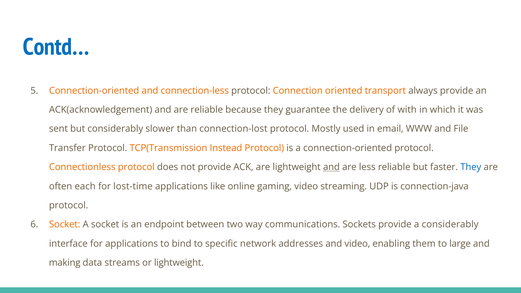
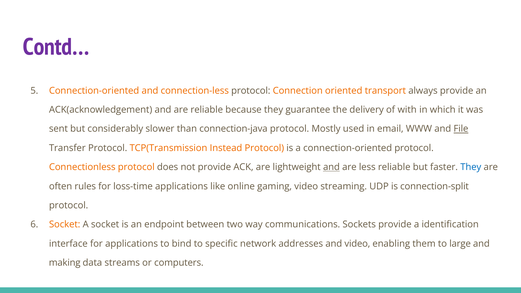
Contd… colour: blue -> purple
connection-lost: connection-lost -> connection-java
File underline: none -> present
each: each -> rules
lost-time: lost-time -> loss-time
connection-java: connection-java -> connection-split
a considerably: considerably -> identification
or lightweight: lightweight -> computers
